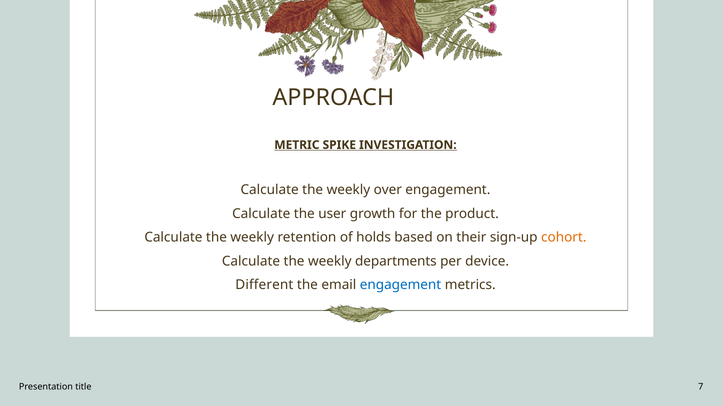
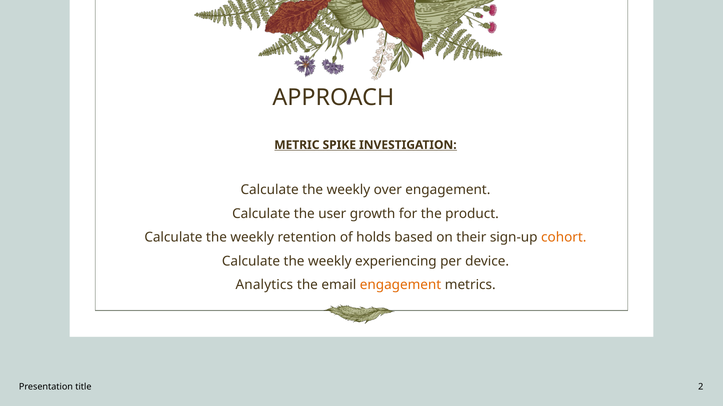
departments: departments -> experiencing
Different: Different -> Analytics
engagement at (401, 285) colour: blue -> orange
7: 7 -> 2
